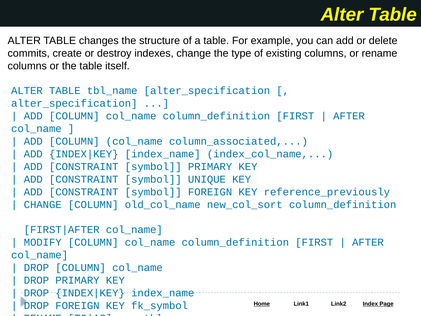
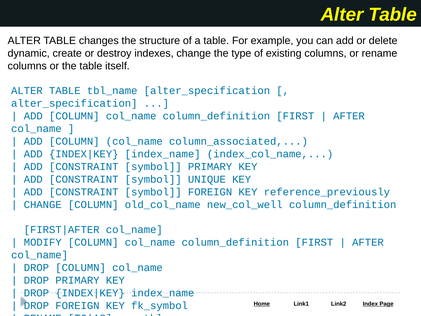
commits: commits -> dynamic
new_col_sort: new_col_sort -> new_col_well
